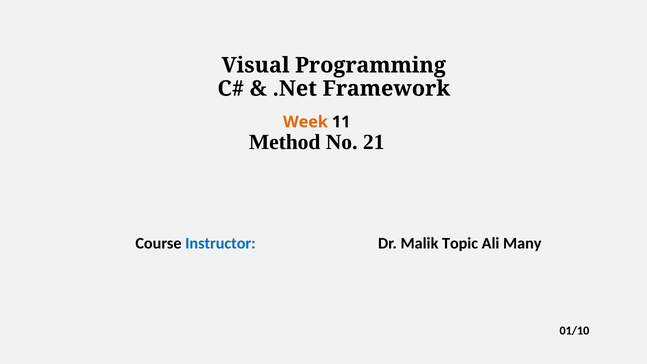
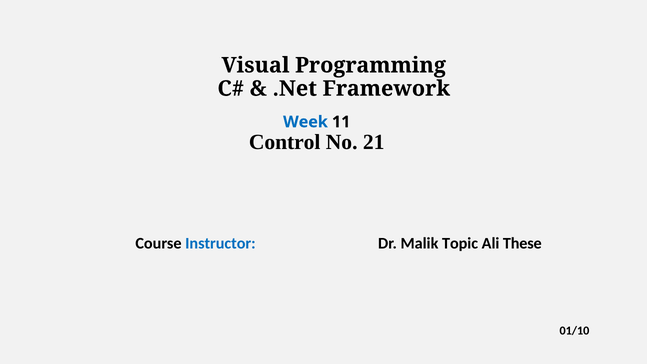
Week colour: orange -> blue
Method: Method -> Control
Many: Many -> These
